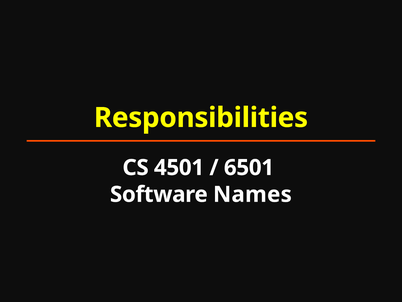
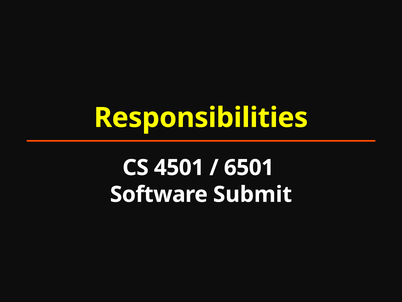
Names: Names -> Submit
